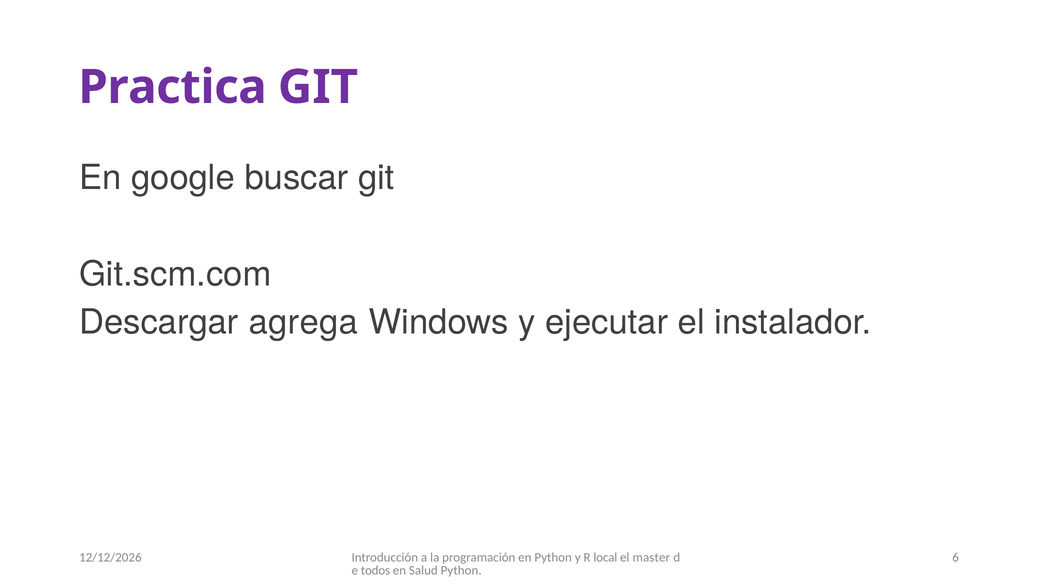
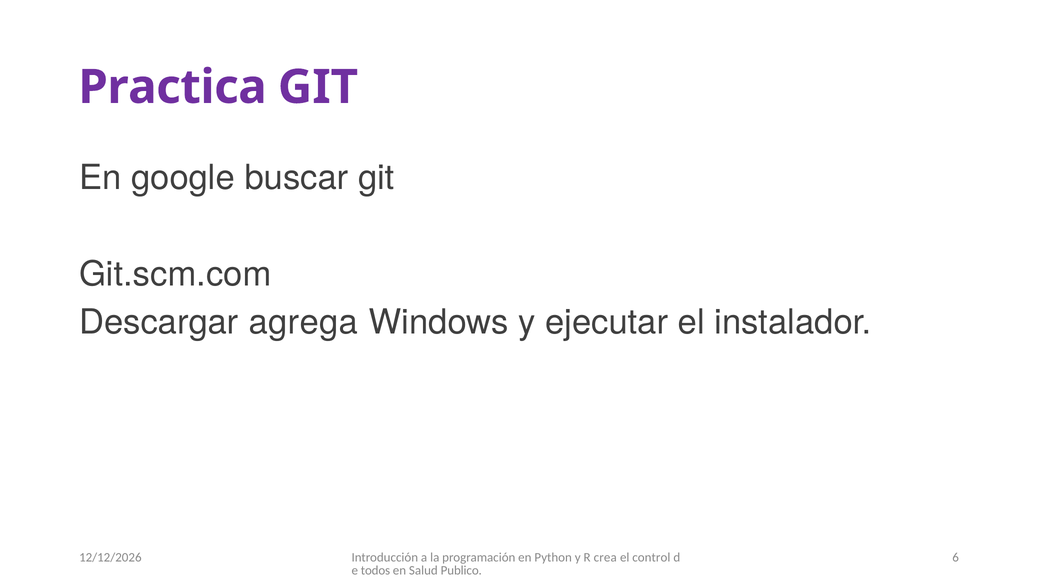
local: local -> crea
master: master -> control
Salud Python: Python -> Publico
